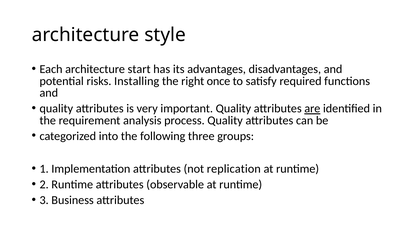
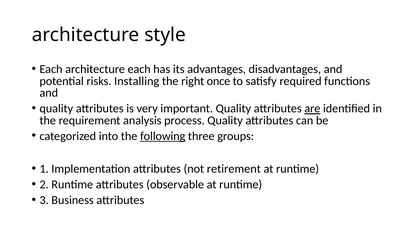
architecture start: start -> each
following underline: none -> present
replication: replication -> retirement
